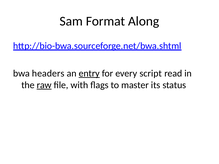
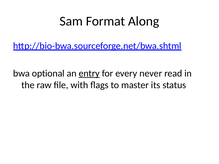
headers: headers -> optional
script: script -> never
raw underline: present -> none
